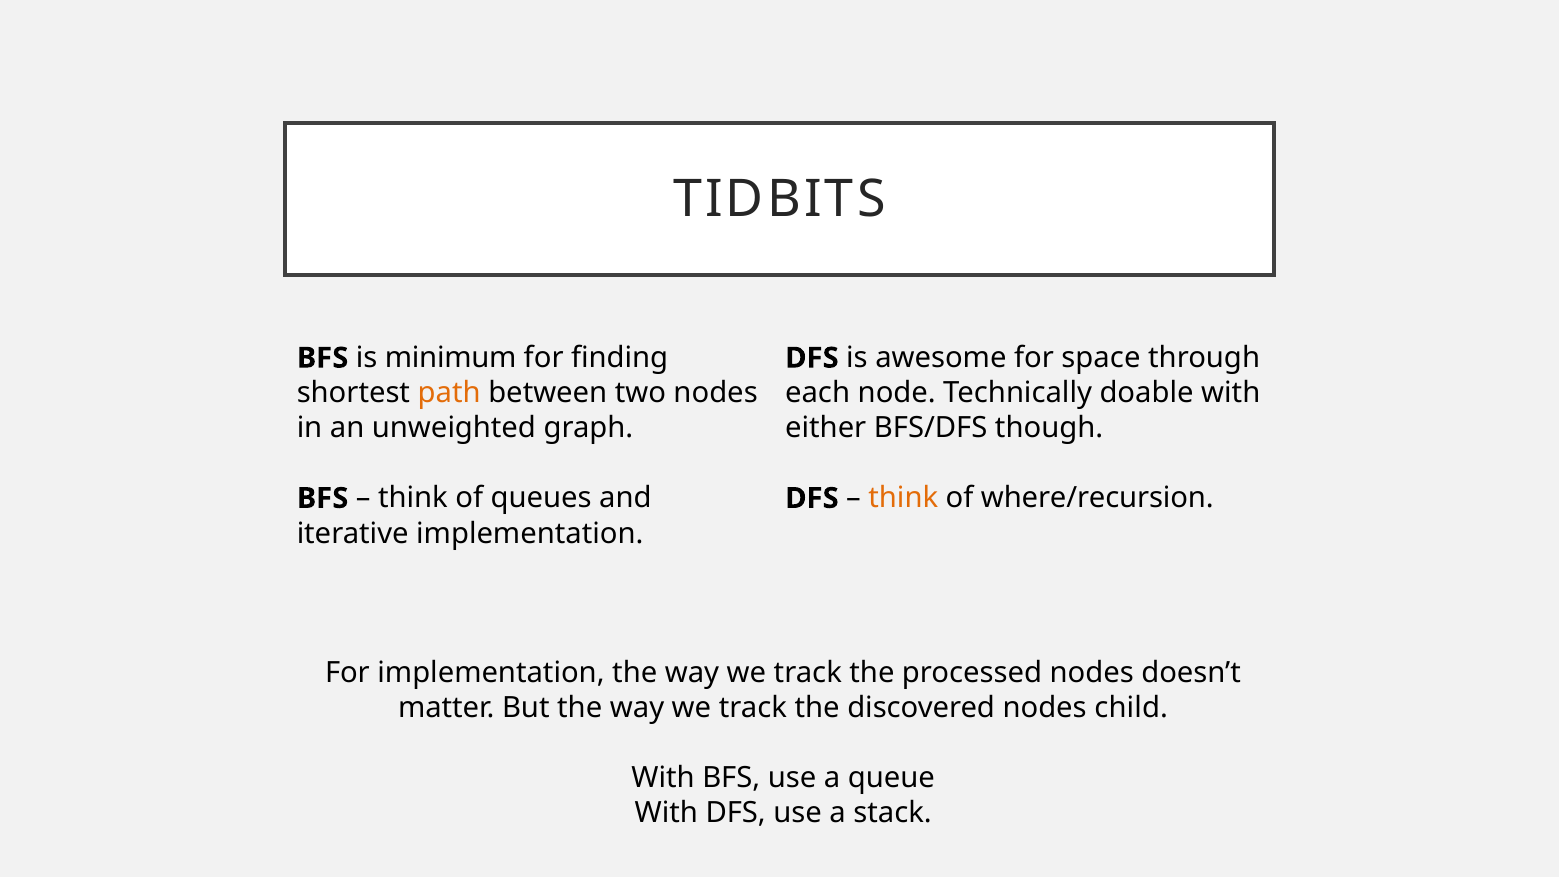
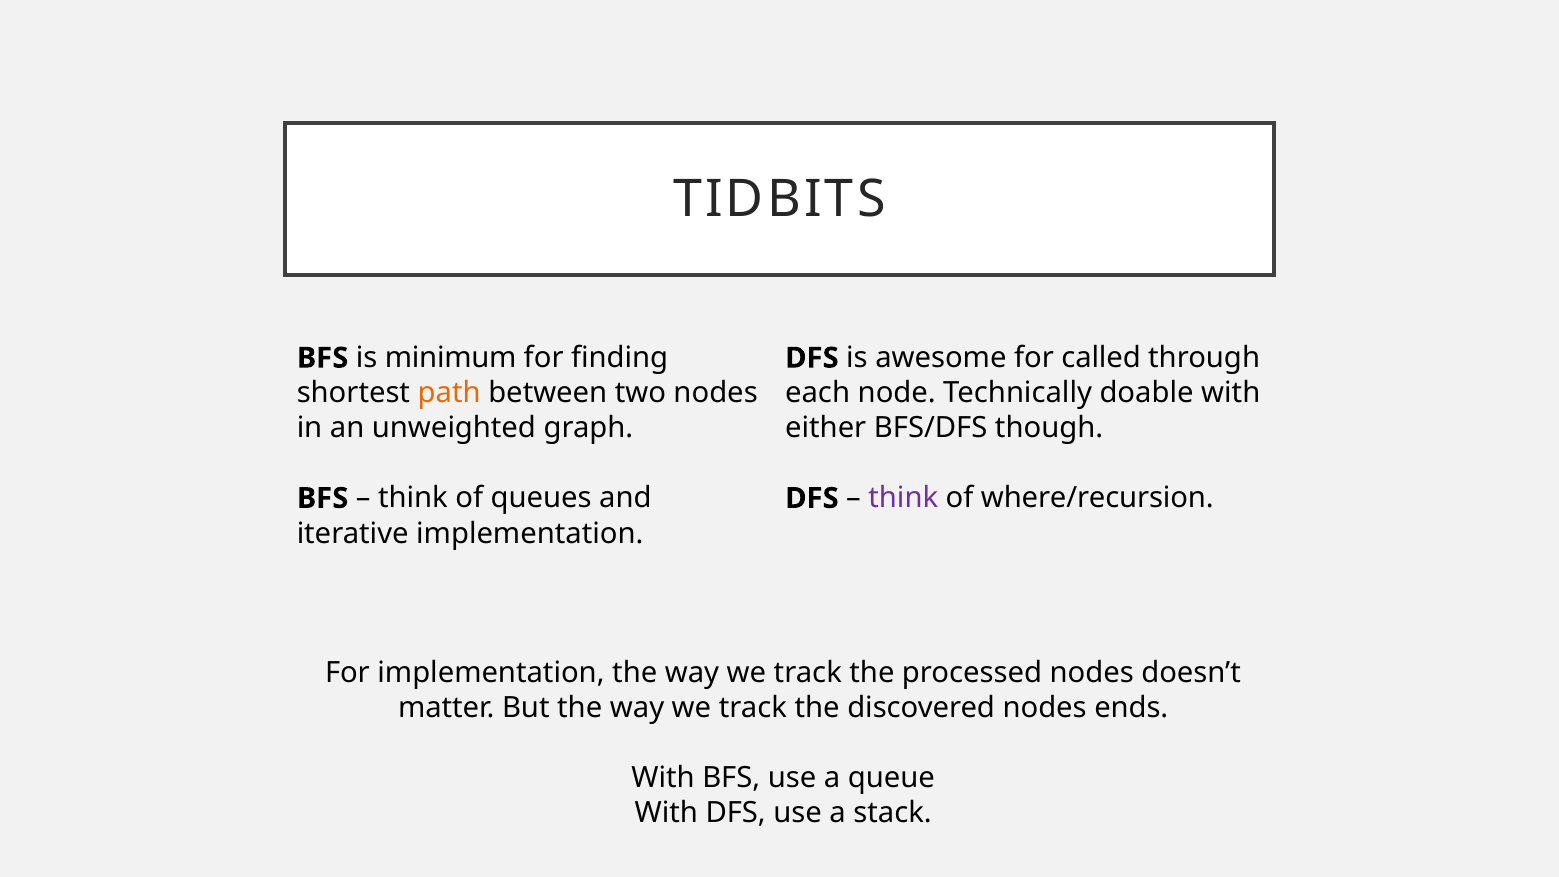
space: space -> called
think at (903, 498) colour: orange -> purple
child: child -> ends
